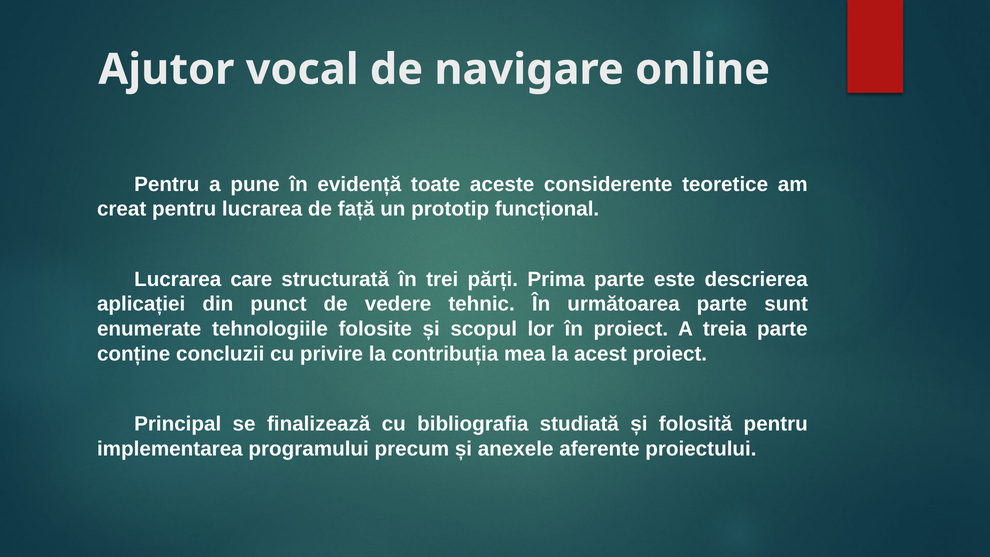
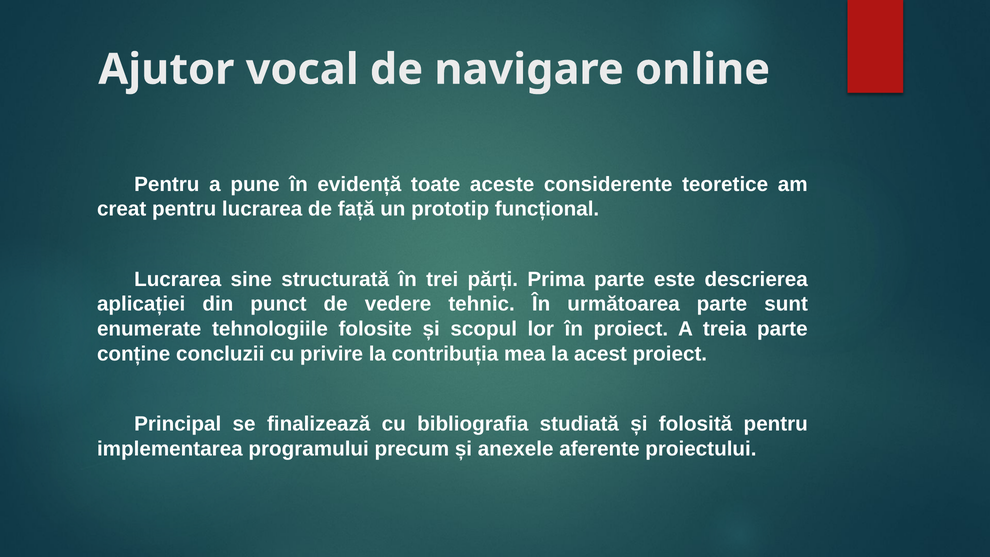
care: care -> sine
